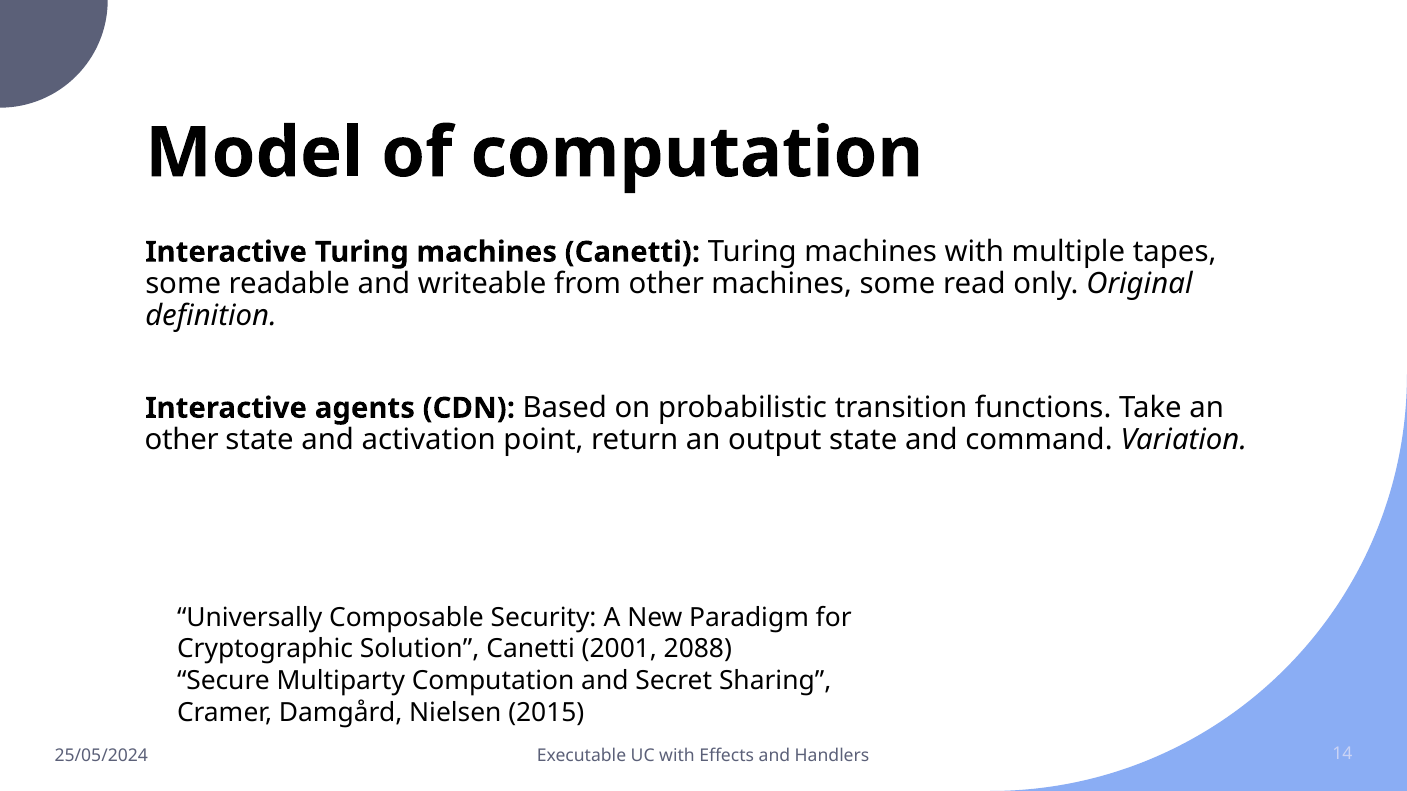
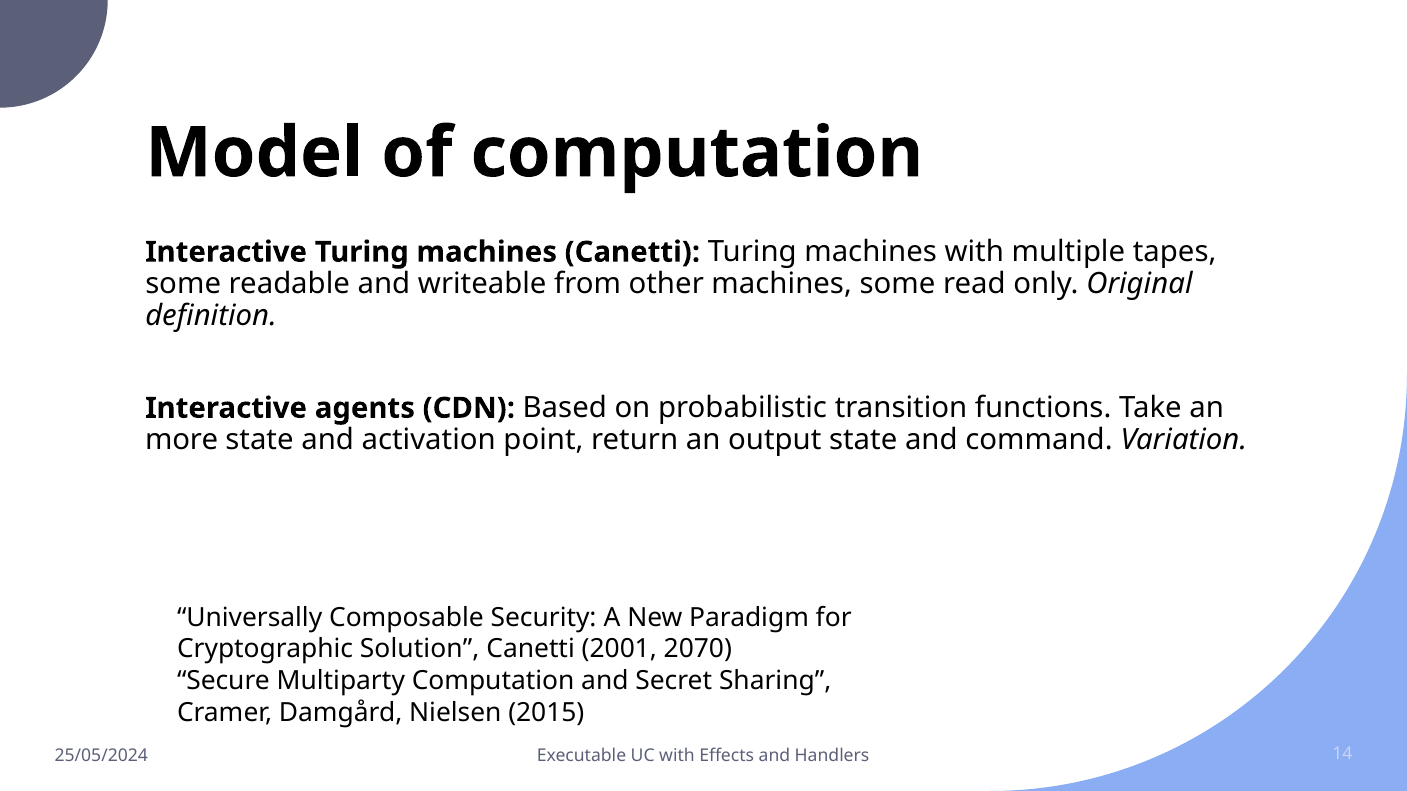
other at (182, 440): other -> more
2088: 2088 -> 2070
